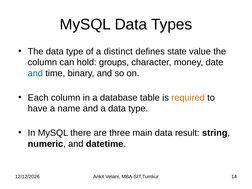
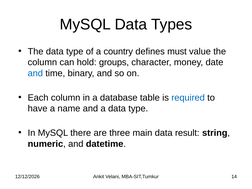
distinct: distinct -> country
state: state -> must
required colour: orange -> blue
